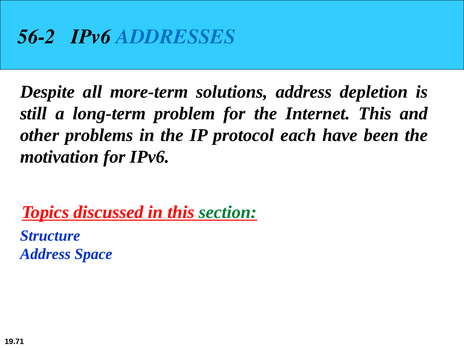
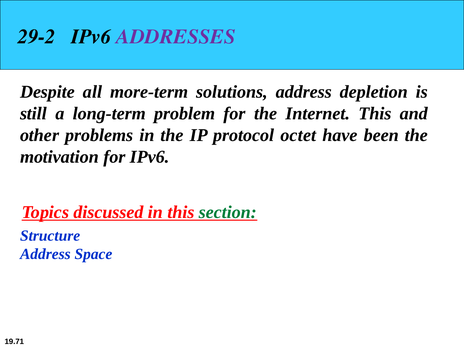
56-2: 56-2 -> 29-2
ADDRESSES colour: blue -> purple
each: each -> octet
